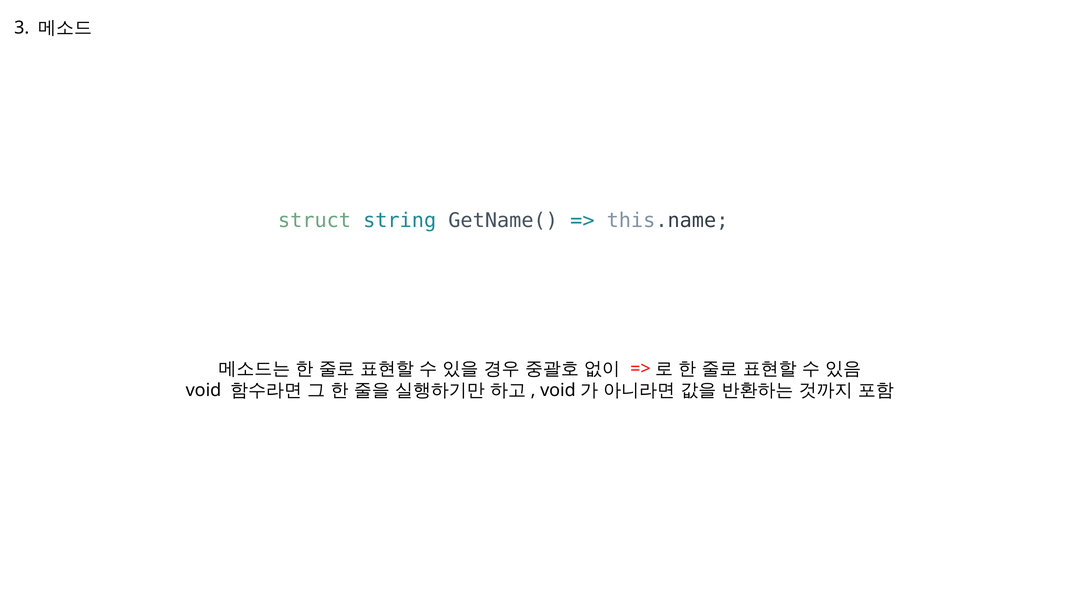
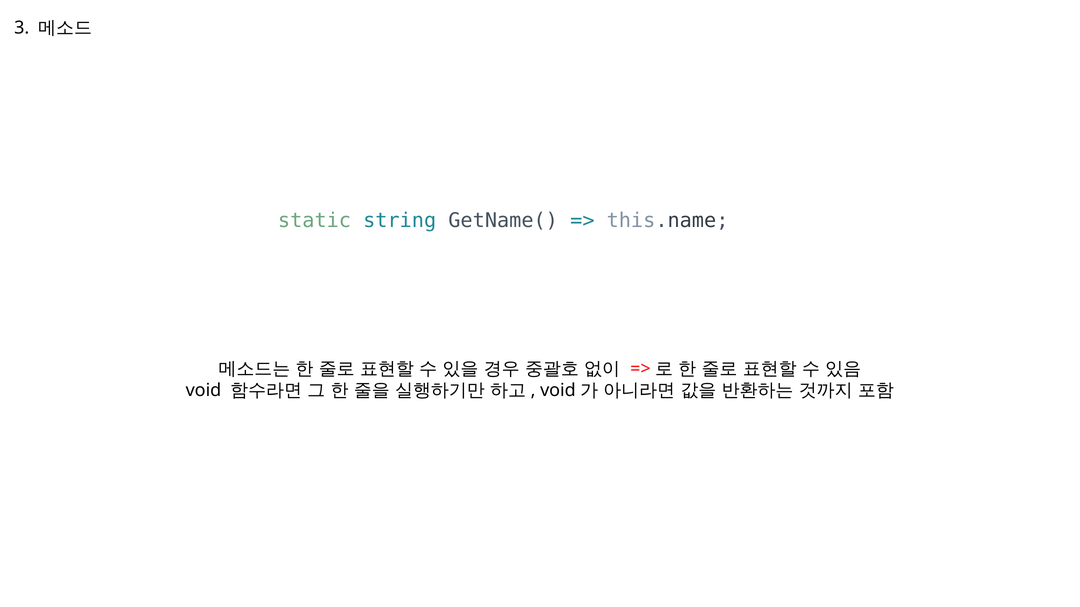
struct: struct -> static
